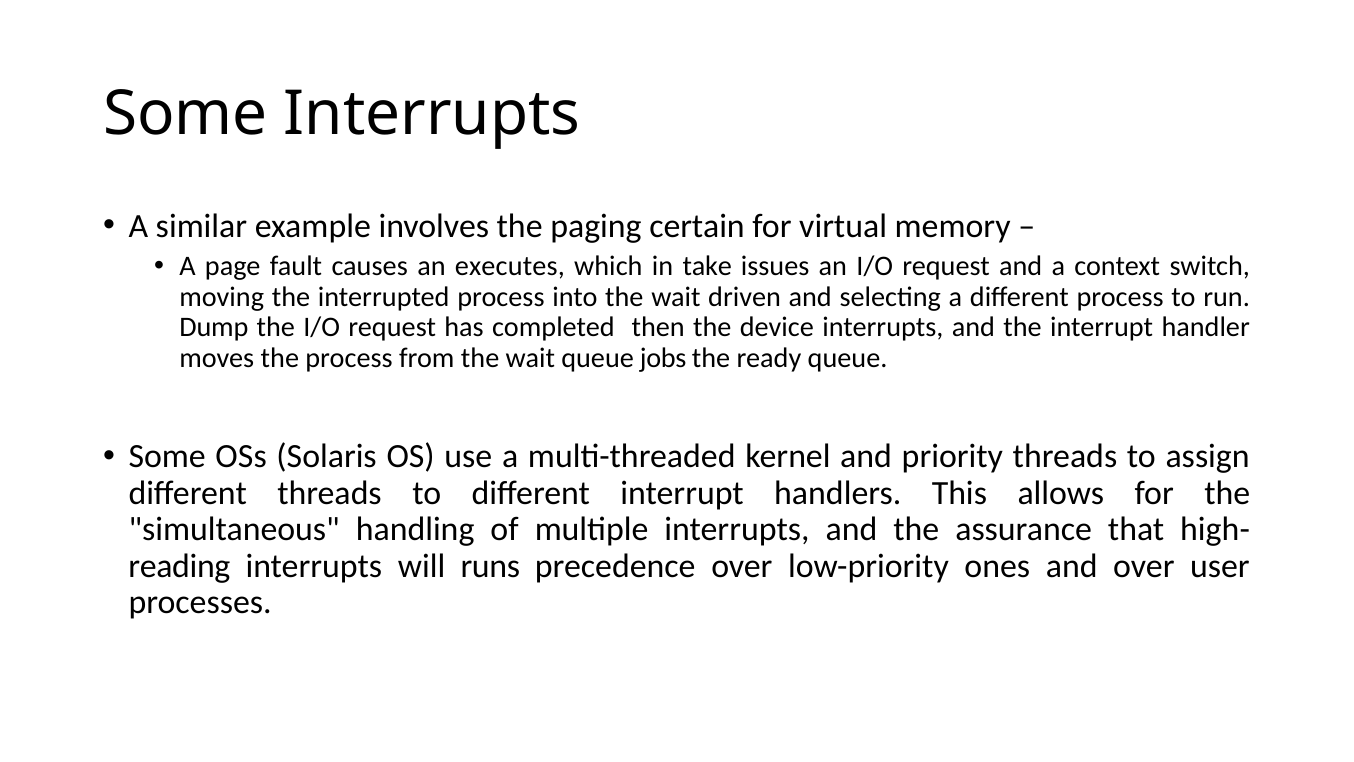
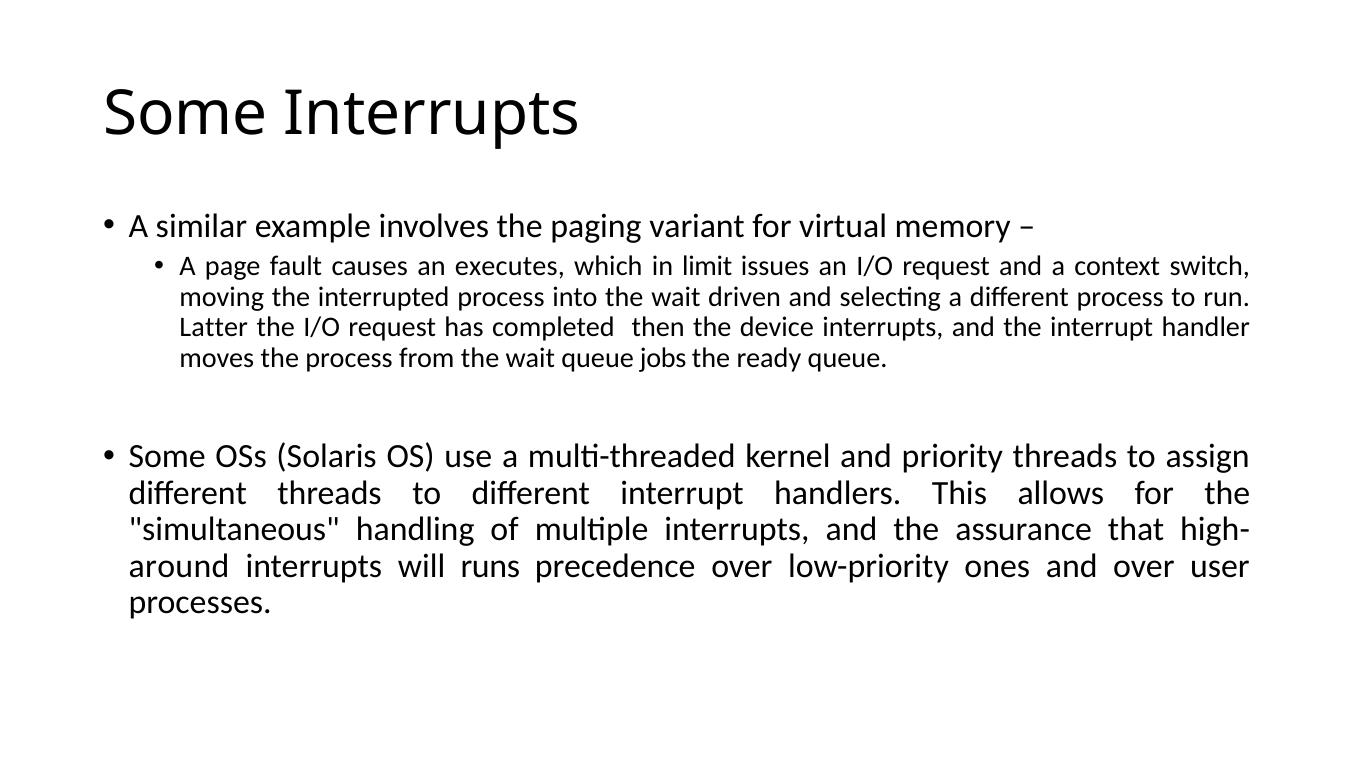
certain: certain -> variant
take: take -> limit
Dump: Dump -> Latter
reading: reading -> around
